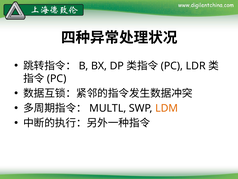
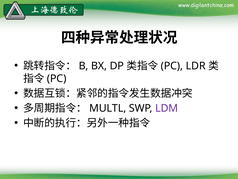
LDM colour: orange -> purple
